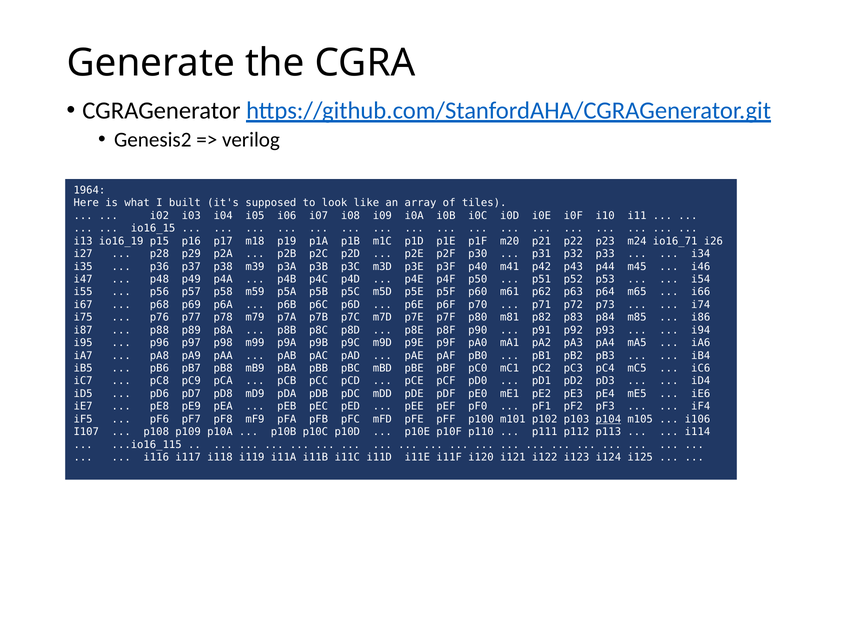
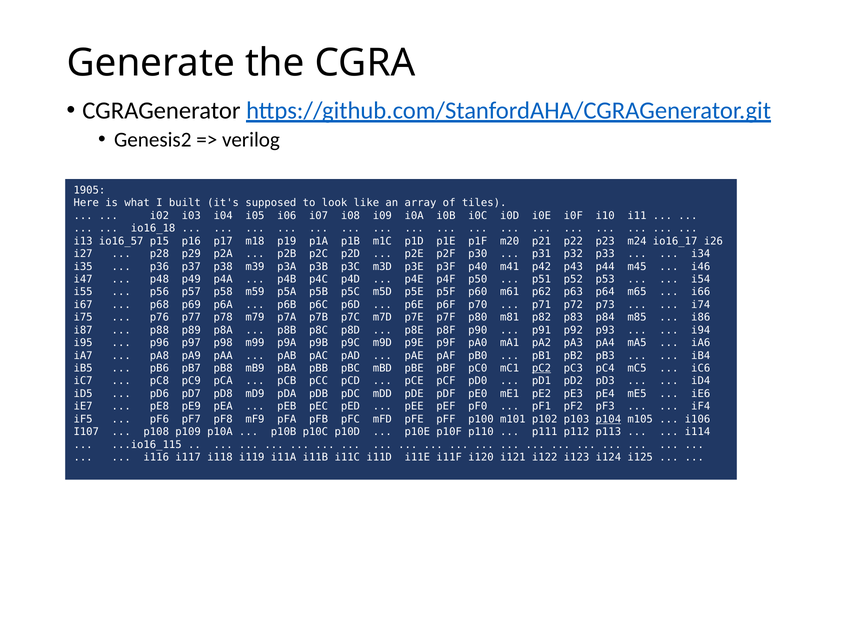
1964: 1964 -> 1905
io16_15: io16_15 -> io16_18
io16_19: io16_19 -> io16_57
io16_71: io16_71 -> io16_17
pC2 underline: none -> present
